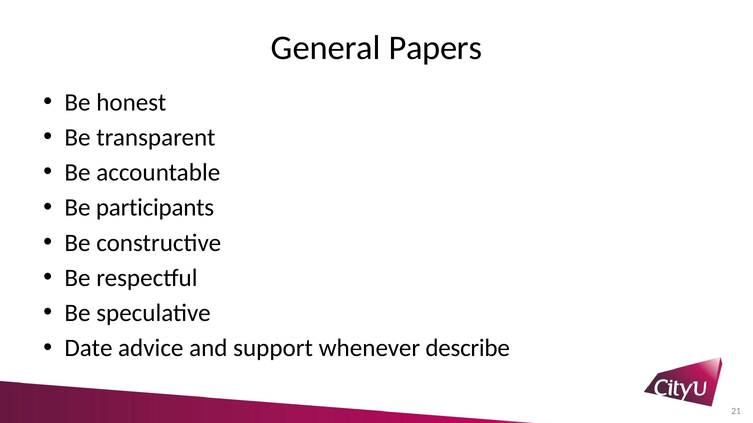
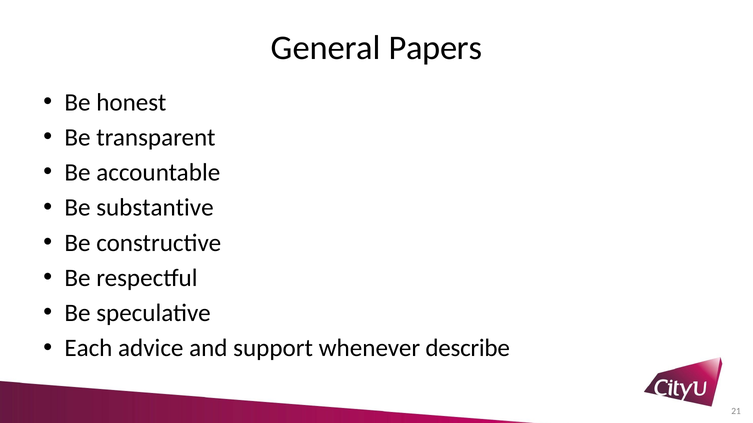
participants: participants -> substantive
Date: Date -> Each
